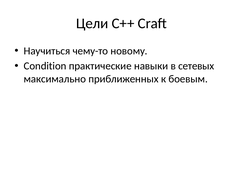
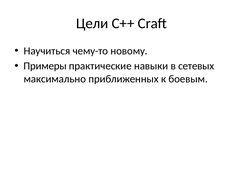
Condition: Condition -> Примеры
